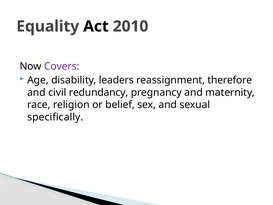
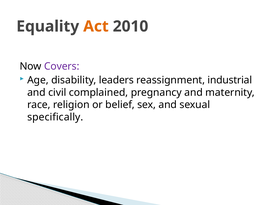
Act colour: black -> orange
therefore: therefore -> industrial
redundancy: redundancy -> complained
